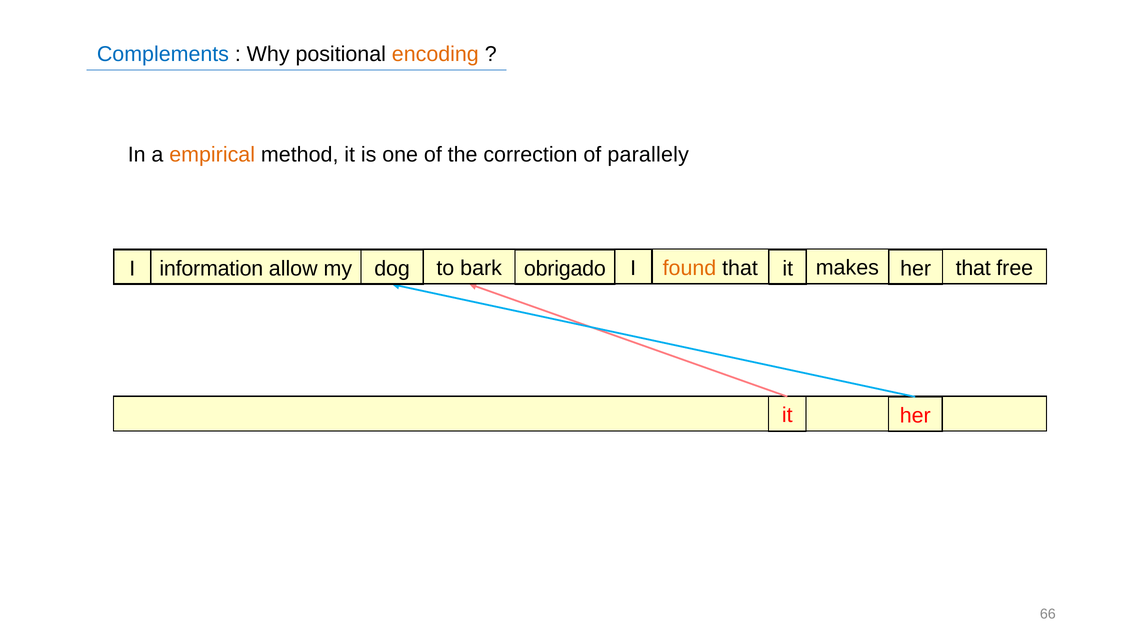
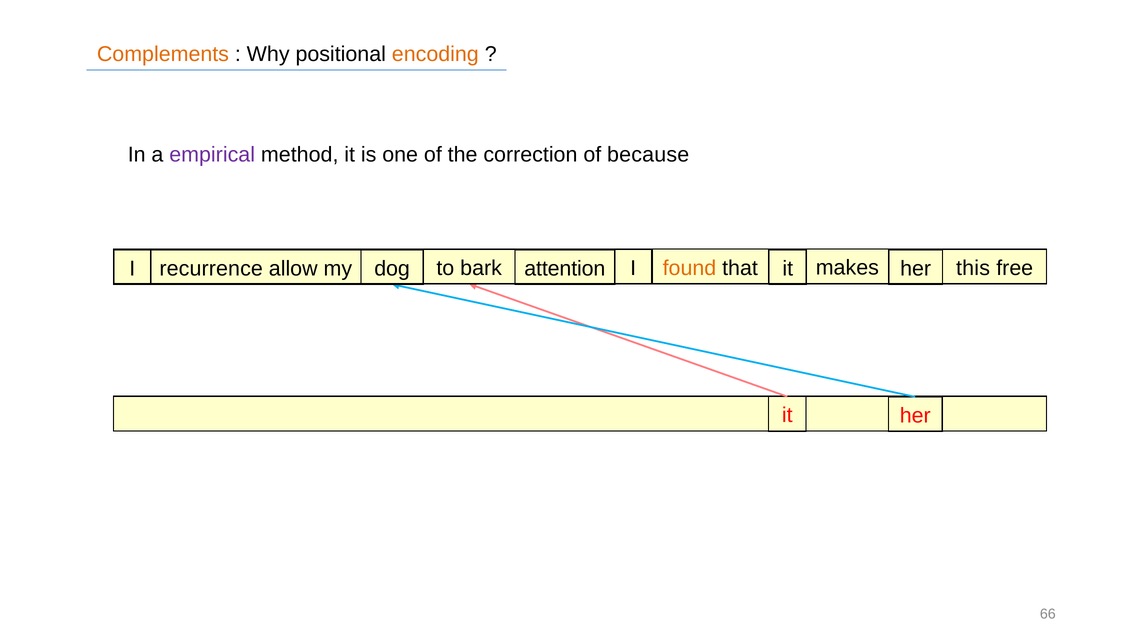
Complements colour: blue -> orange
empirical colour: orange -> purple
parallely: parallely -> because
that at (973, 268): that -> this
information: information -> recurrence
obrigado: obrigado -> attention
